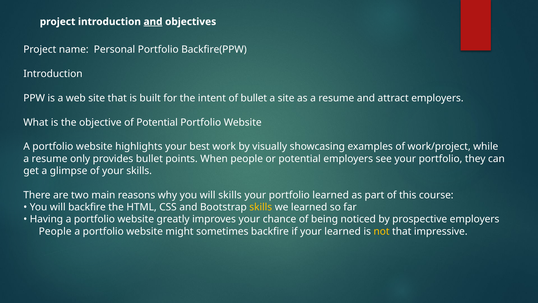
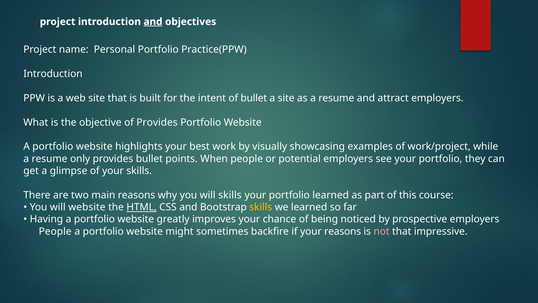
Backfire(PPW: Backfire(PPW -> Practice(PPW
of Potential: Potential -> Provides
will backfire: backfire -> website
HTML underline: none -> present
your learned: learned -> reasons
not colour: yellow -> pink
